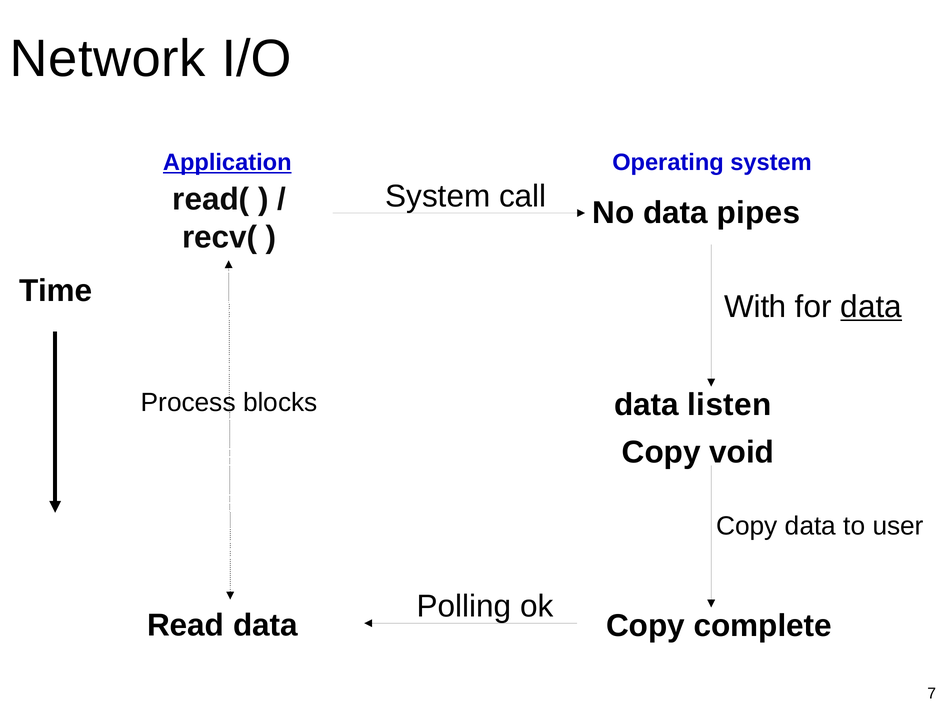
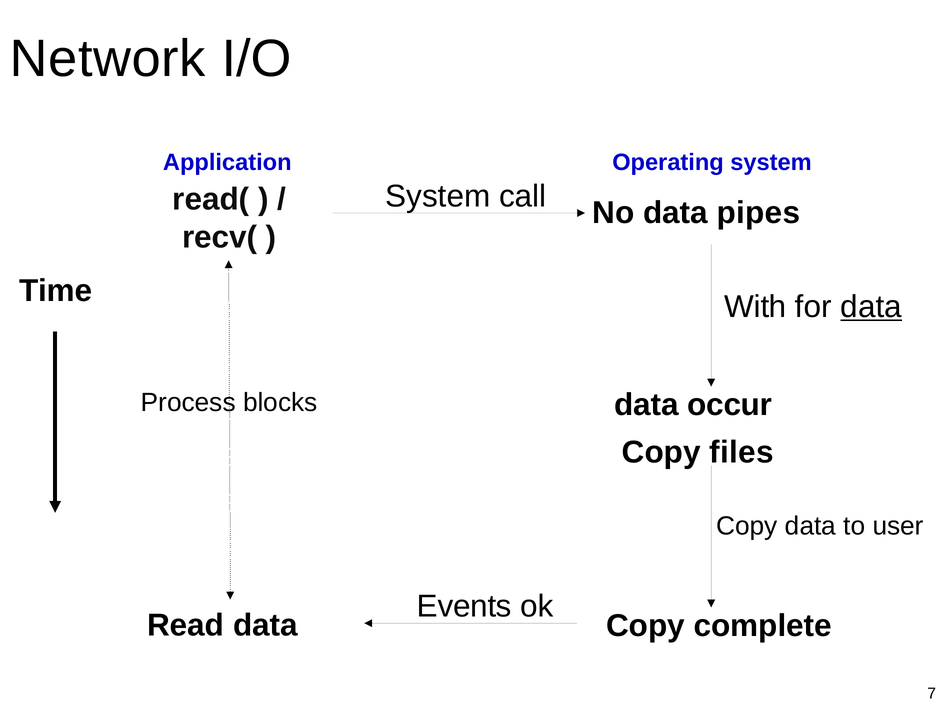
Application underline: present -> none
listen: listen -> occur
void: void -> files
Polling: Polling -> Events
